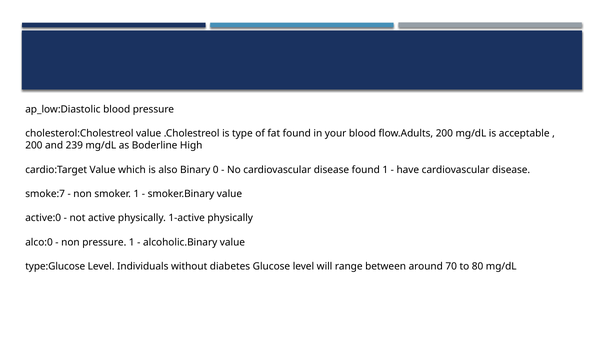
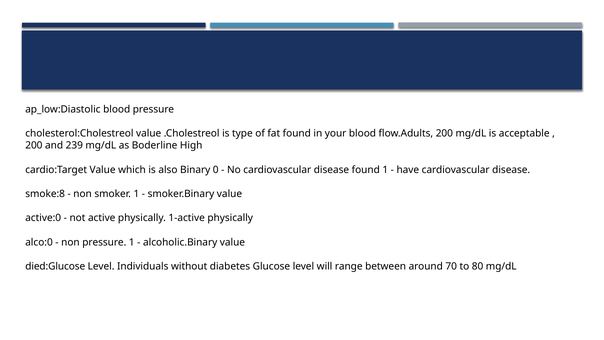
smoke:7: smoke:7 -> smoke:8
type:Glucose: type:Glucose -> died:Glucose
